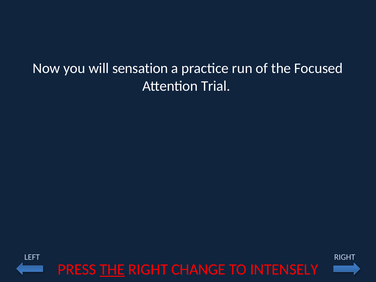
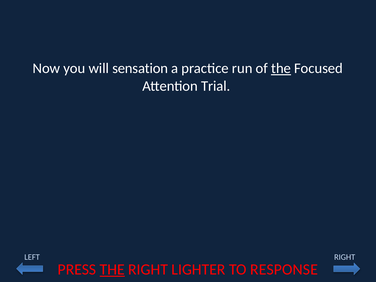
the at (281, 68) underline: none -> present
CHANGE: CHANGE -> LIGHTER
INTENSELY: INTENSELY -> RESPONSE
